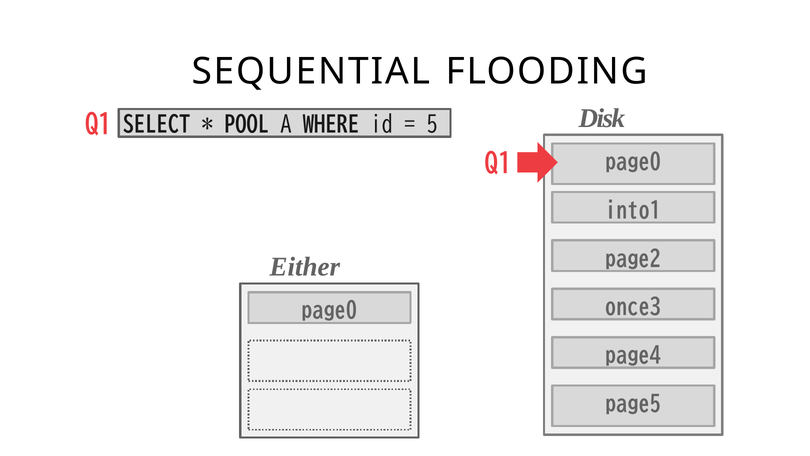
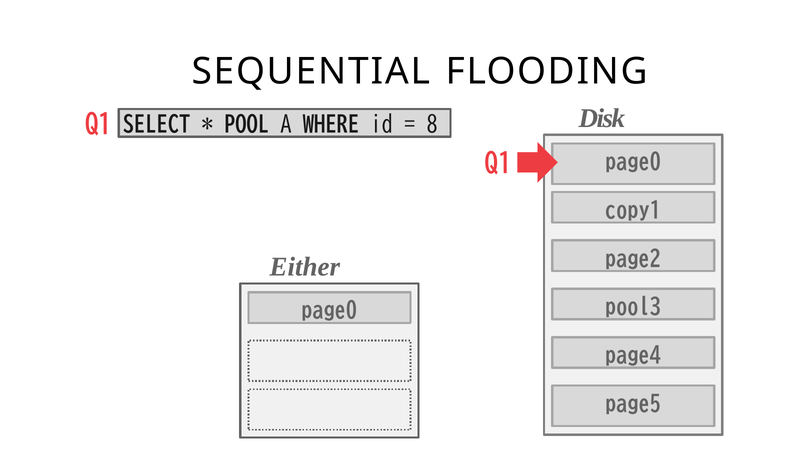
5: 5 -> 8
into1: into1 -> copy1
once3: once3 -> pool3
